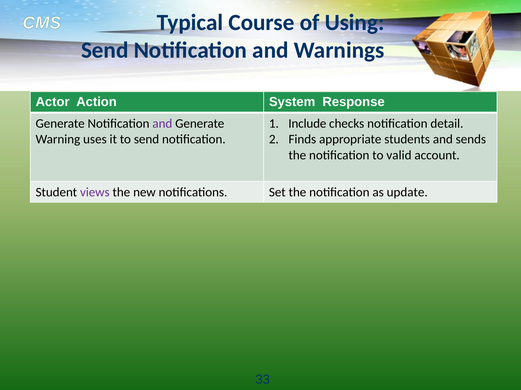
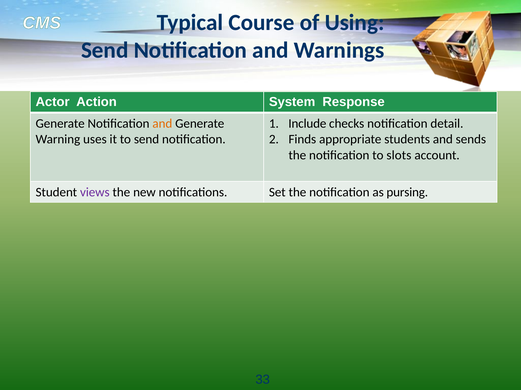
and at (162, 124) colour: purple -> orange
valid: valid -> slots
update: update -> pursing
